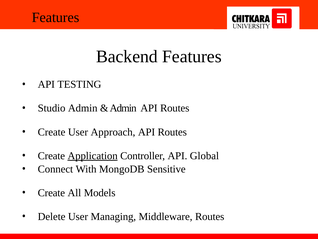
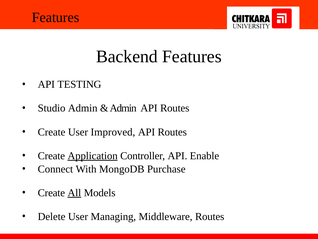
Approach: Approach -> Improved
Global: Global -> Enable
Sensitive: Sensitive -> Purchase
All underline: none -> present
